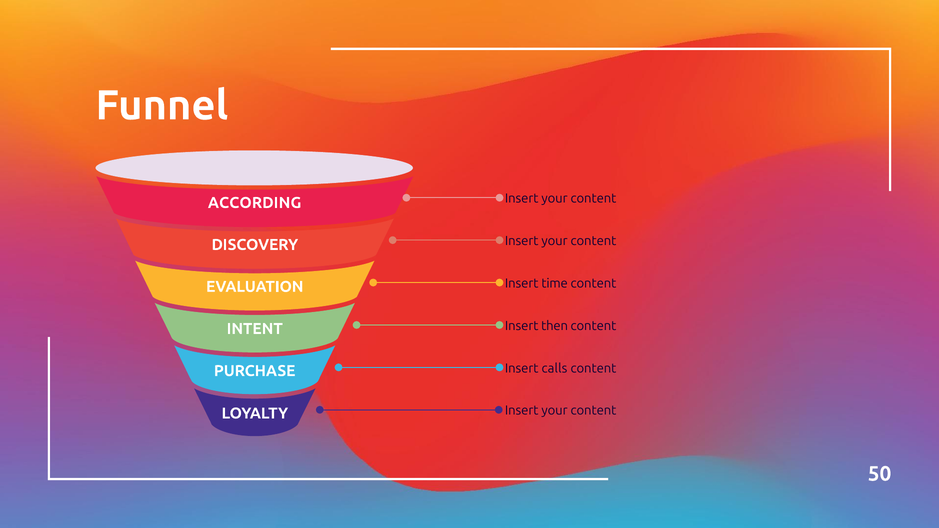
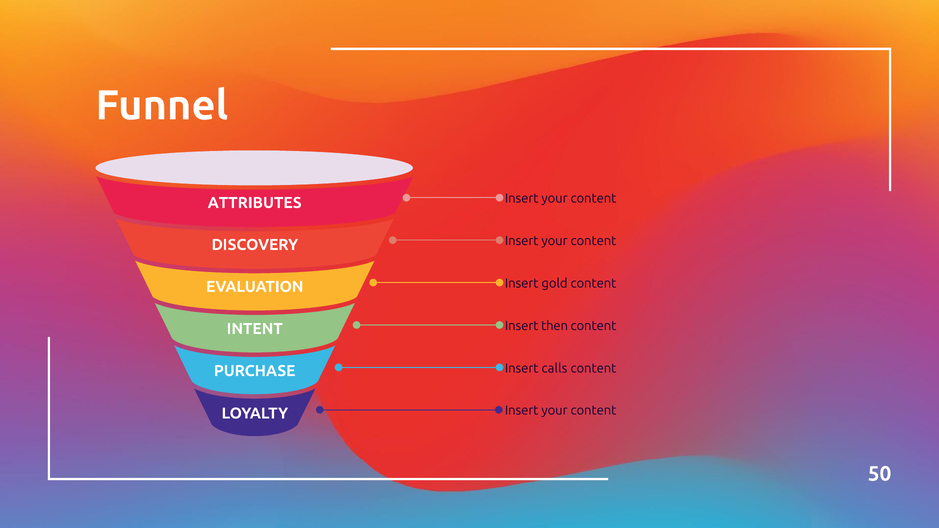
ACCORDING: ACCORDING -> ATTRIBUTES
time: time -> gold
